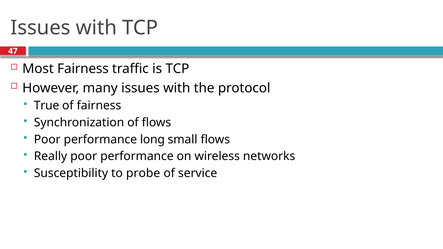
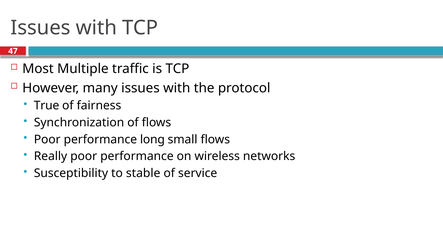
Most Fairness: Fairness -> Multiple
probe: probe -> stable
